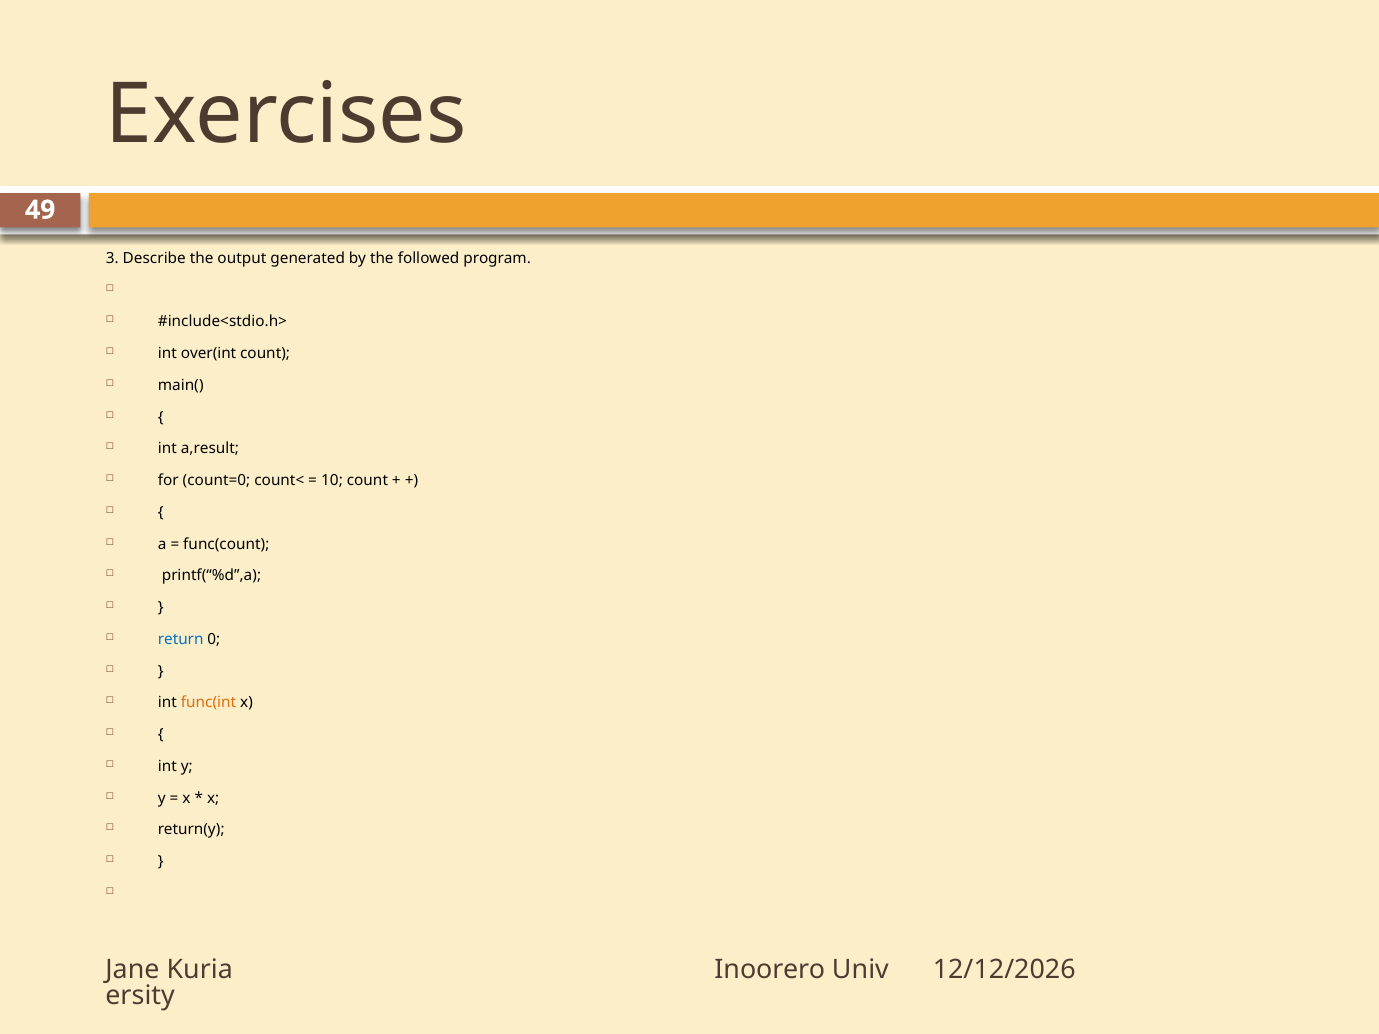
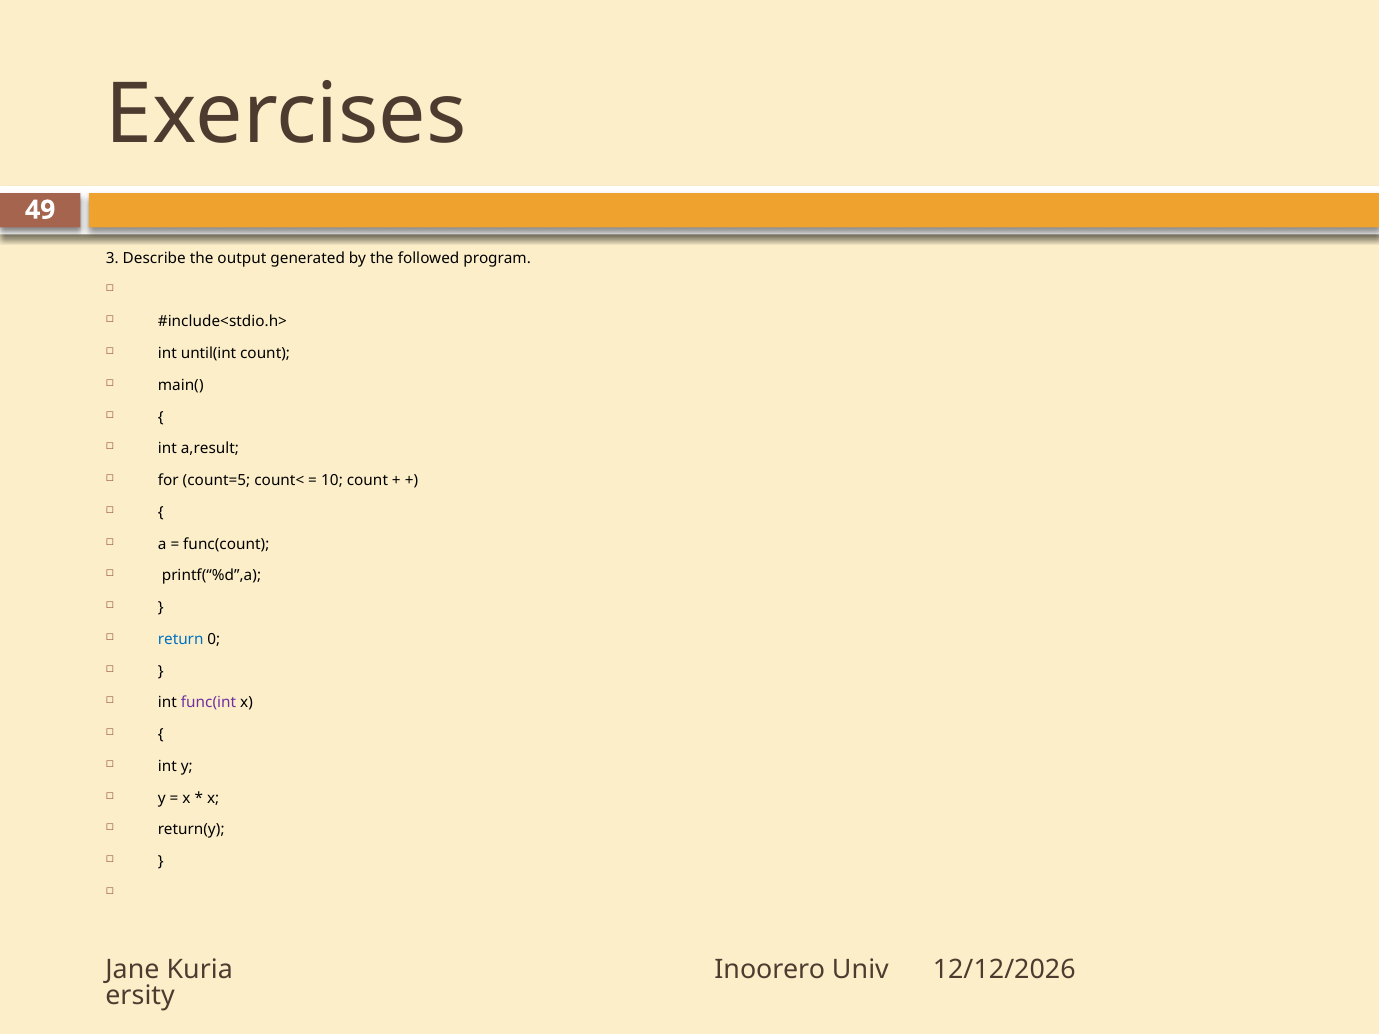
over(int: over(int -> until(int
count=0: count=0 -> count=5
func(int colour: orange -> purple
